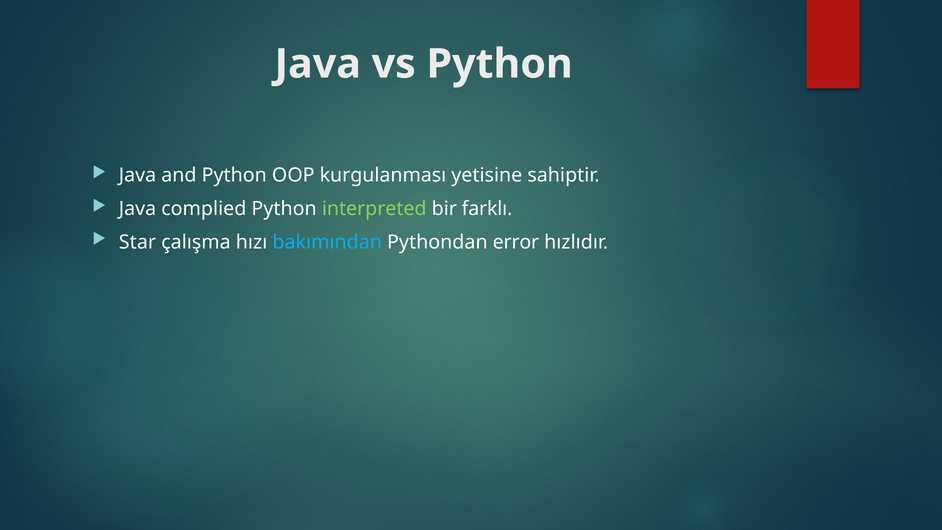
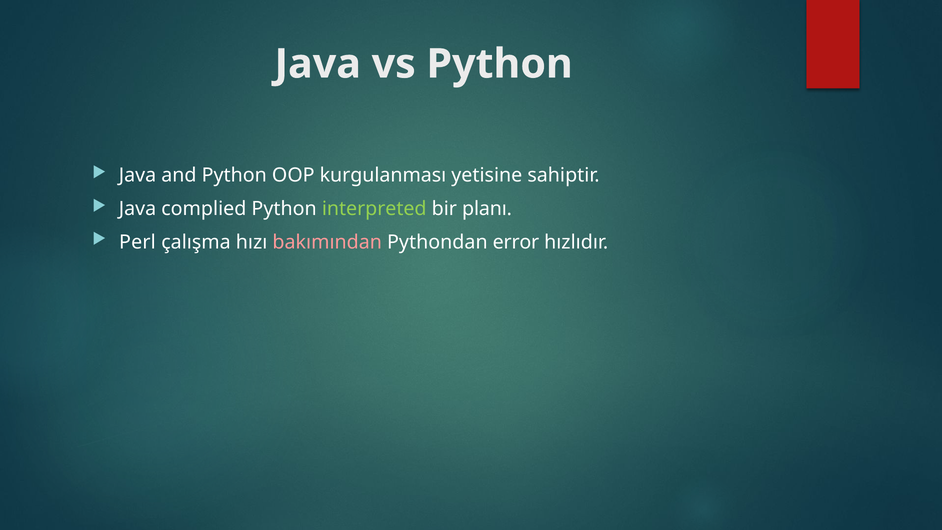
farklı: farklı -> planı
Star: Star -> Perl
bakımından colour: light blue -> pink
